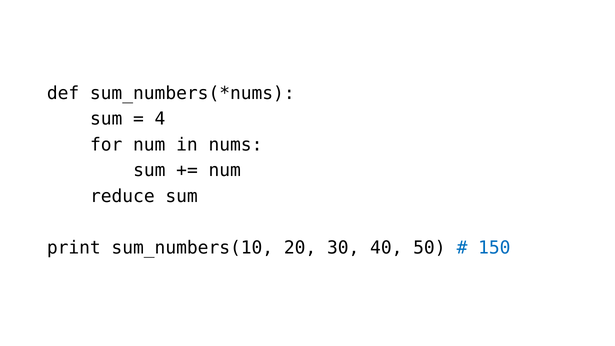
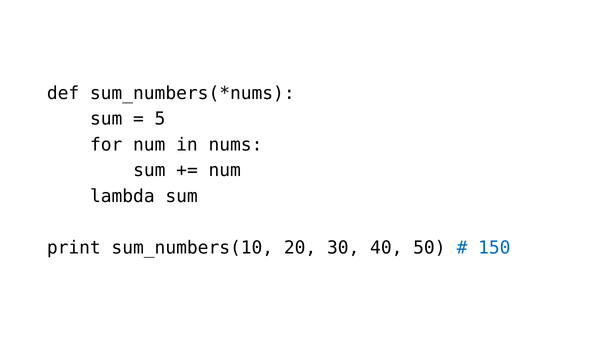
4: 4 -> 5
reduce: reduce -> lambda
